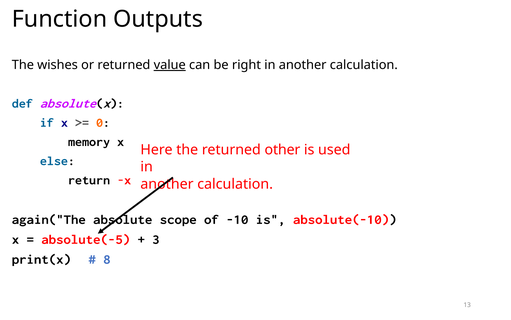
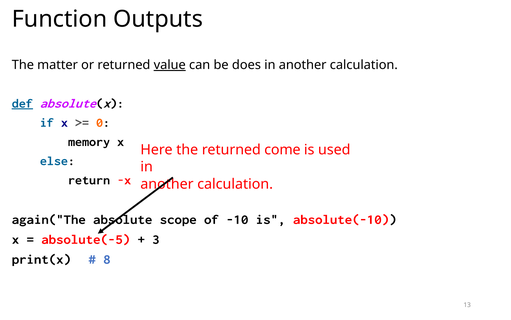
wishes: wishes -> matter
right: right -> does
def underline: none -> present
other: other -> come
